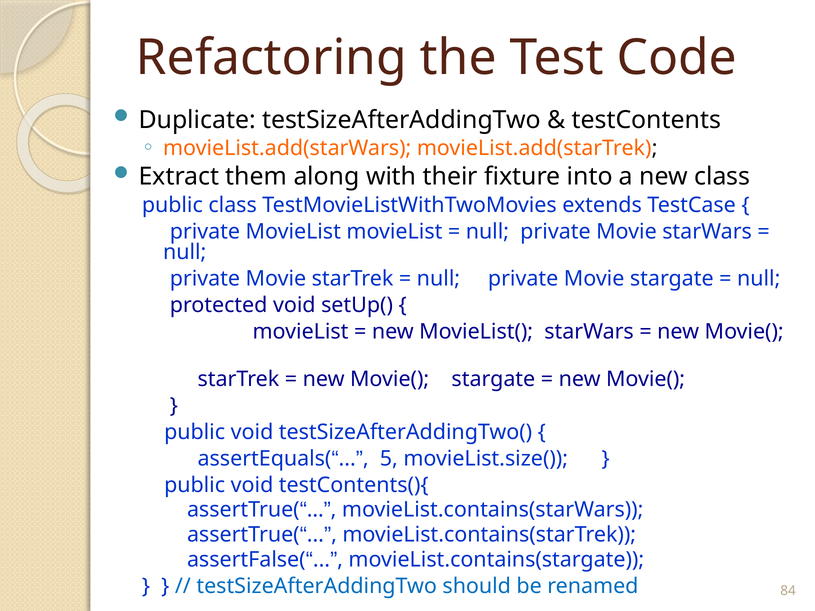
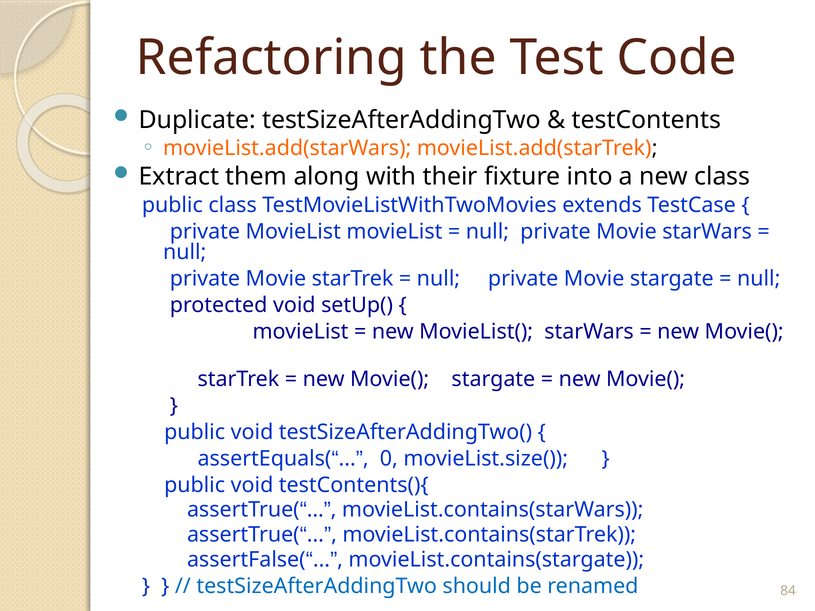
5: 5 -> 0
